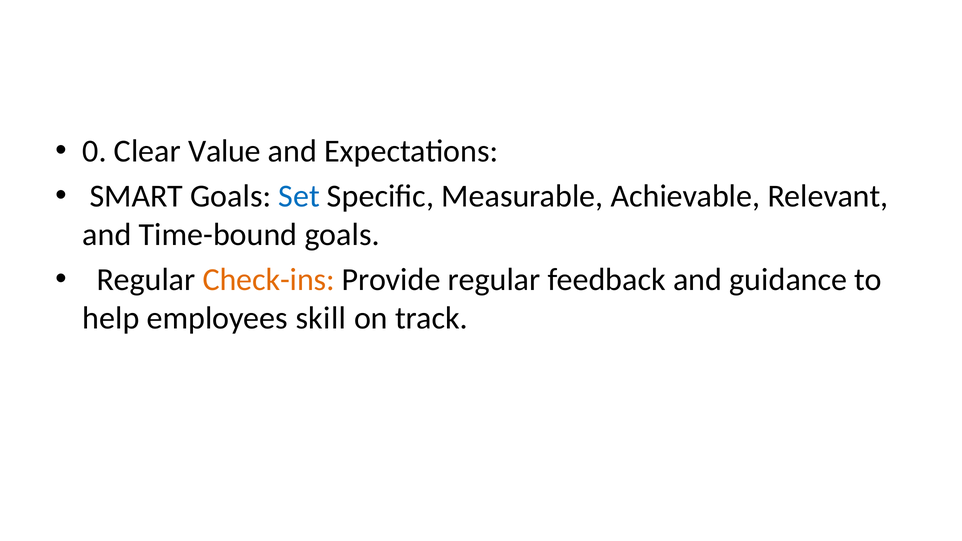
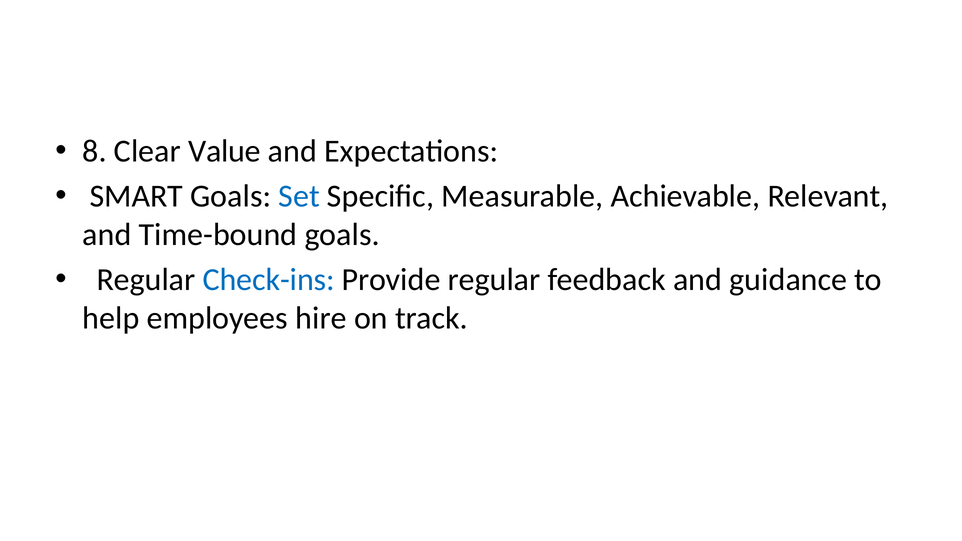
0: 0 -> 8
Check-ins colour: orange -> blue
skill: skill -> hire
